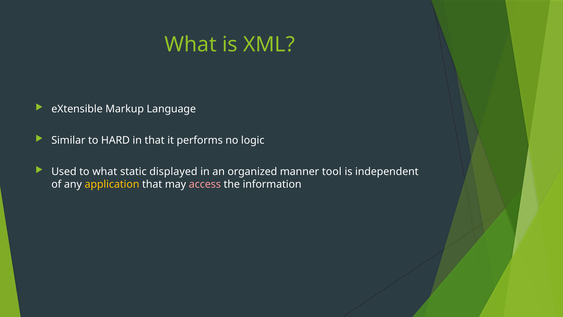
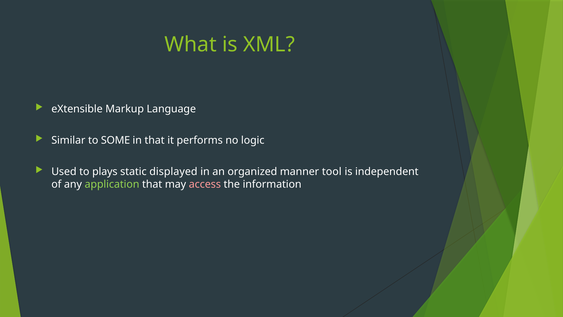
HARD: HARD -> SOME
to what: what -> plays
application colour: yellow -> light green
